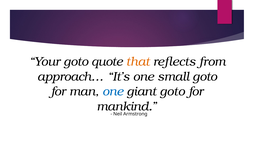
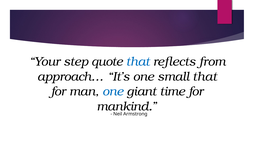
Your goto: goto -> step
that at (138, 62) colour: orange -> blue
small goto: goto -> that
giant goto: goto -> time
